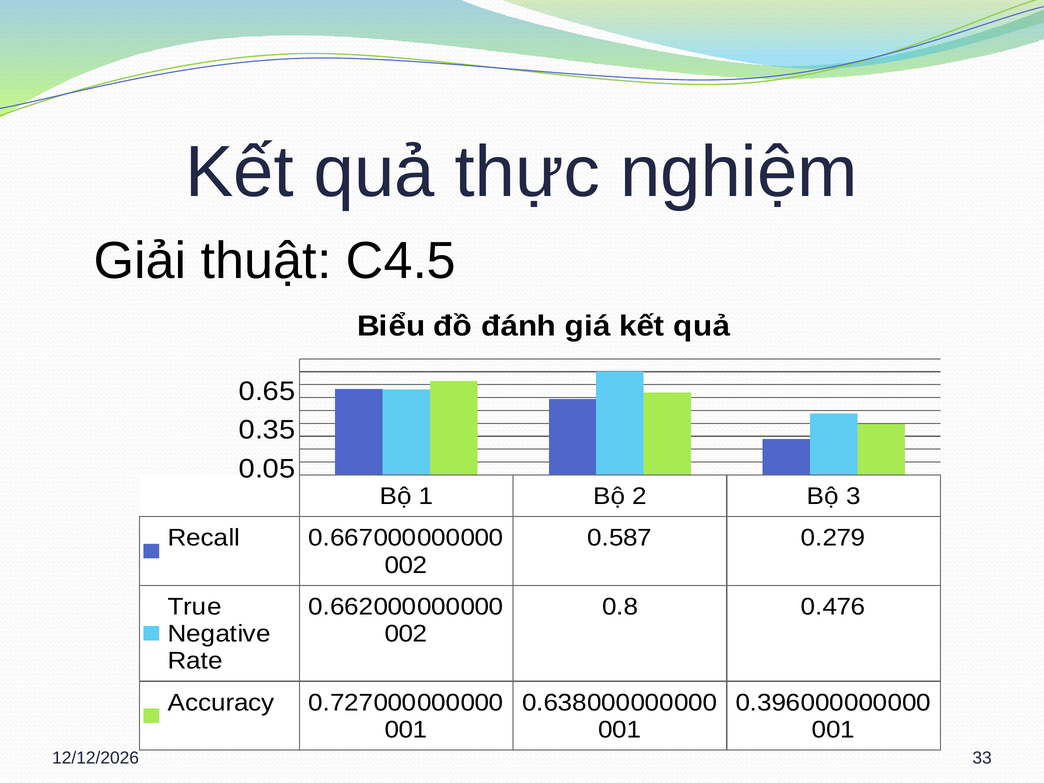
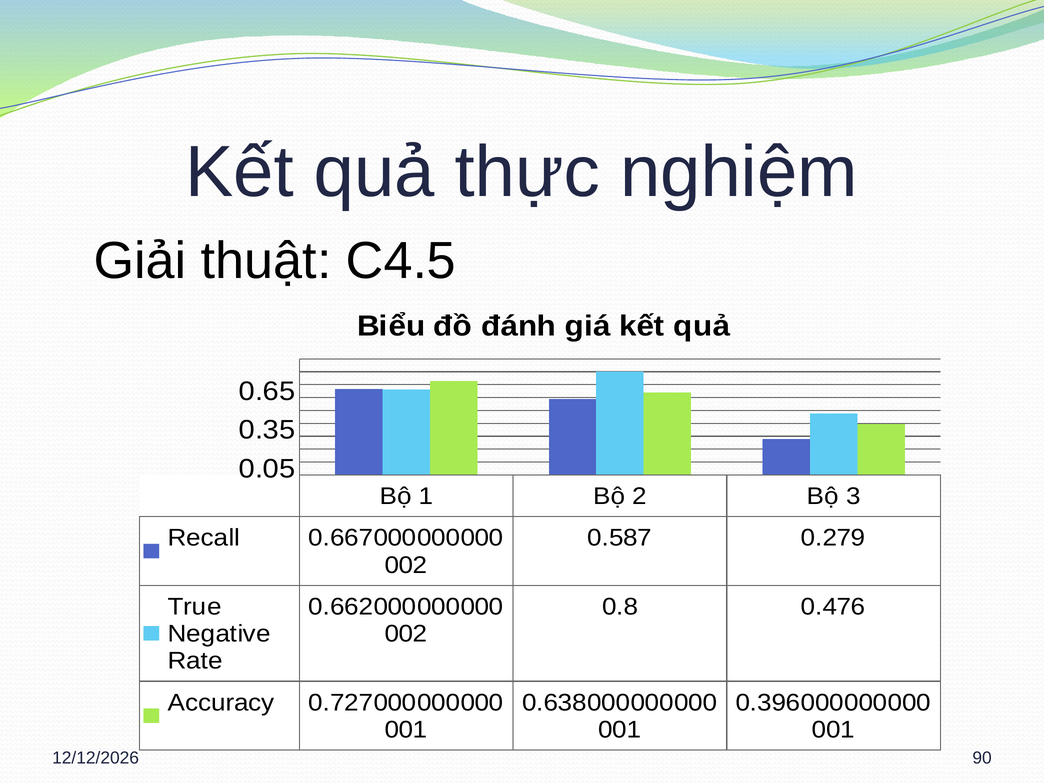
33: 33 -> 90
